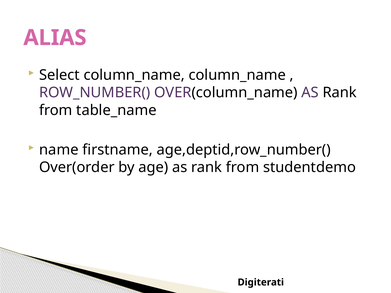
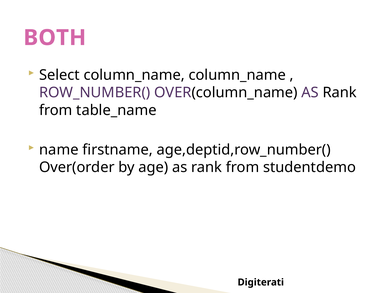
ALIAS: ALIAS -> BOTH
